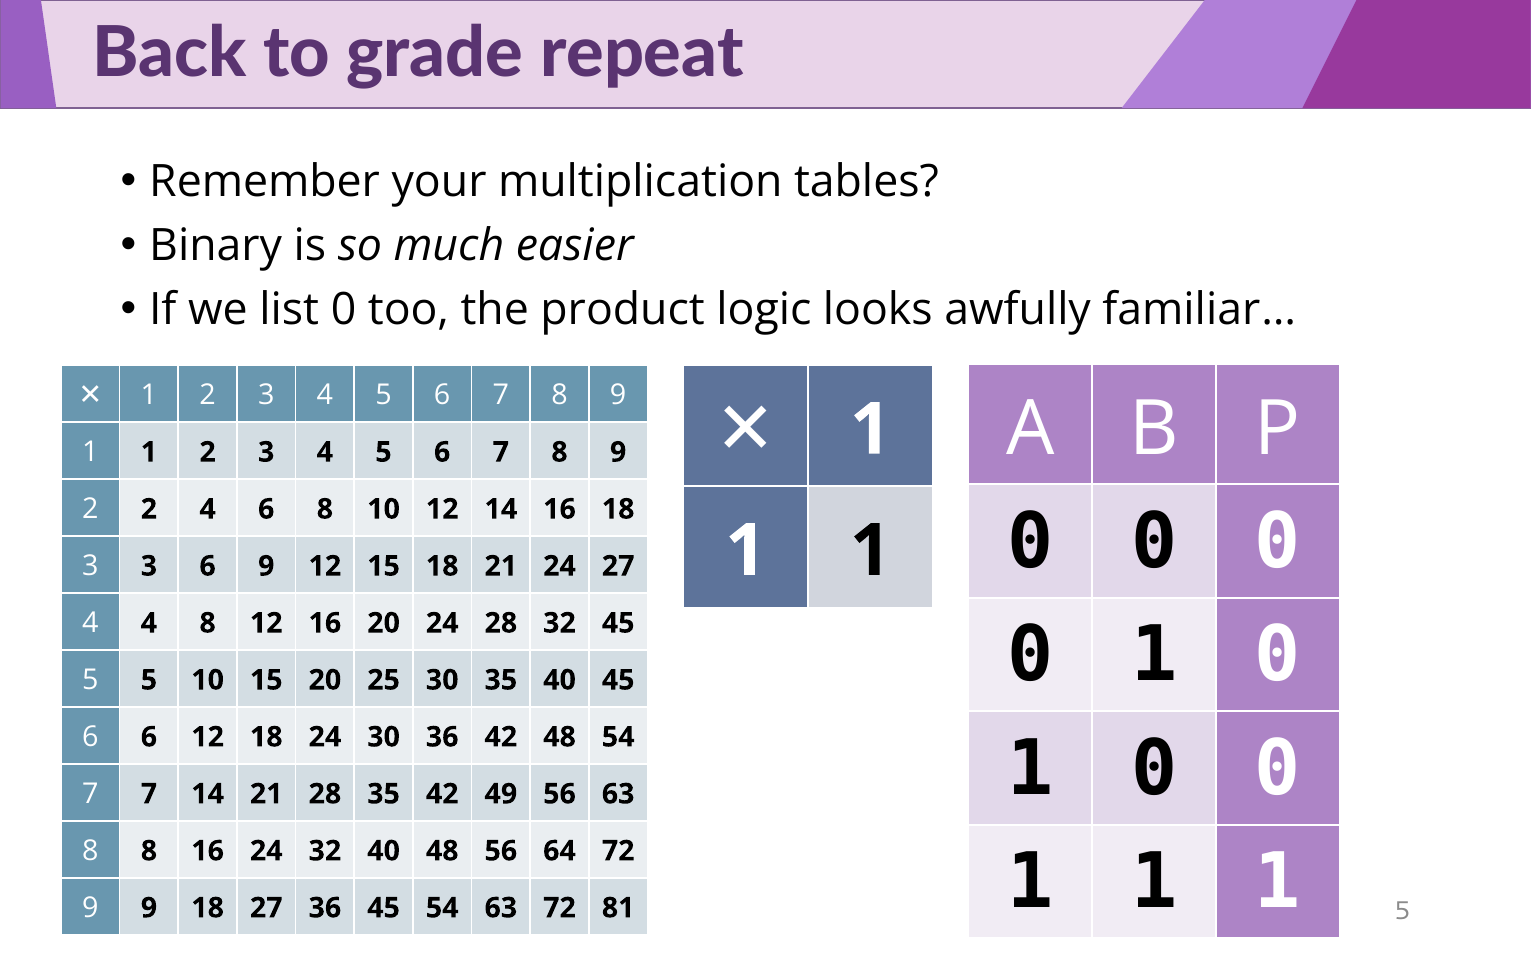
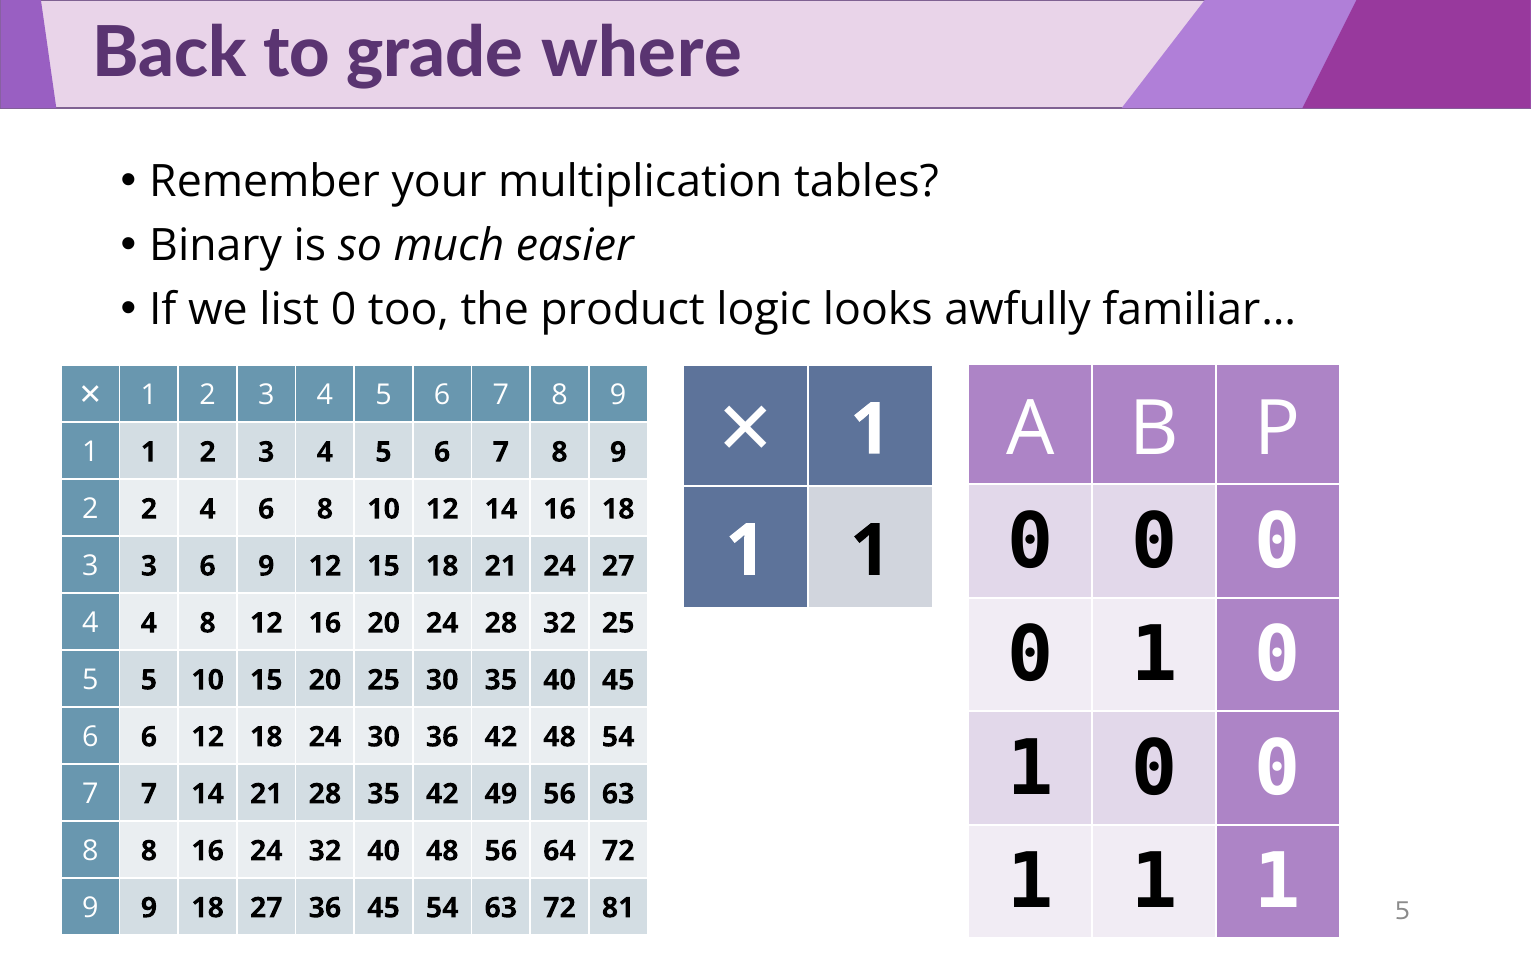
repeat: repeat -> where
32 45: 45 -> 25
